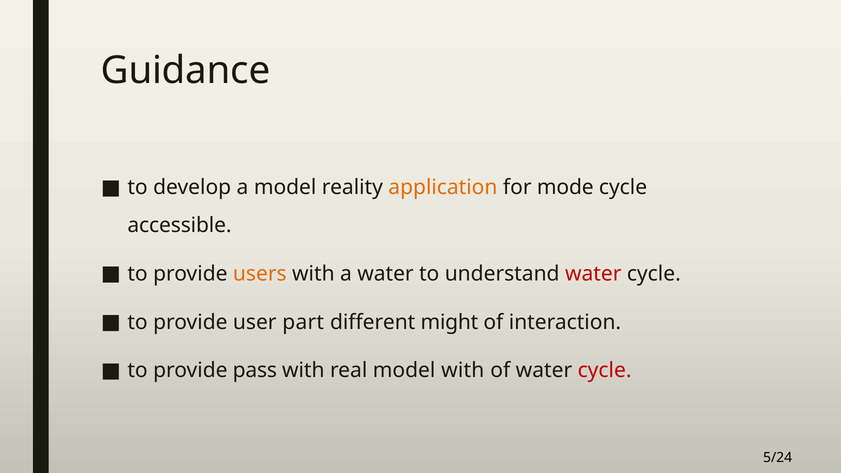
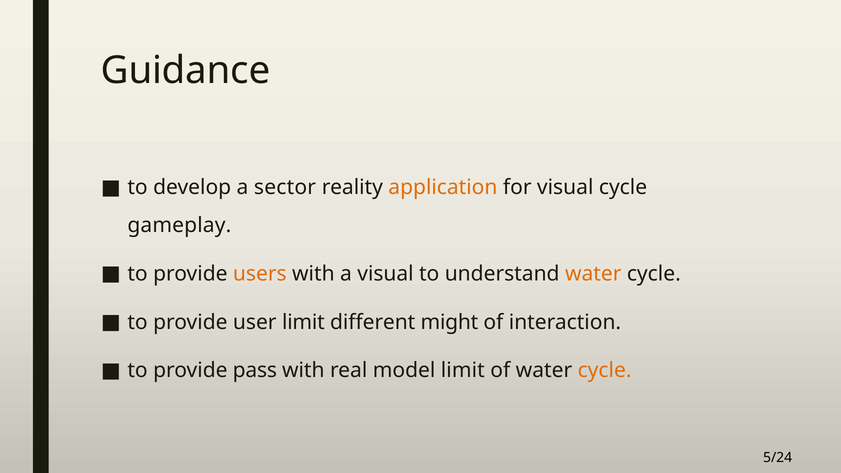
a model: model -> sector
for mode: mode -> visual
accessible: accessible -> gameplay
a water: water -> visual
water at (593, 274) colour: red -> orange
user part: part -> limit
model with: with -> limit
cycle at (605, 371) colour: red -> orange
